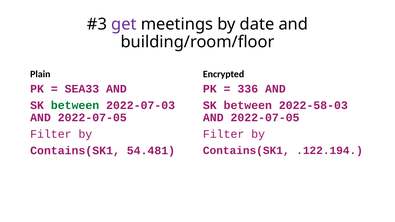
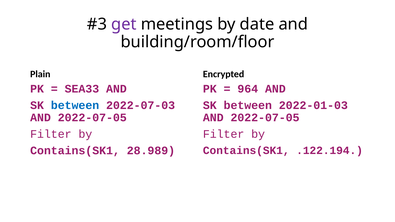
336: 336 -> 964
between at (75, 105) colour: green -> blue
2022-58-03: 2022-58-03 -> 2022-01-03
54.481: 54.481 -> 28.989
